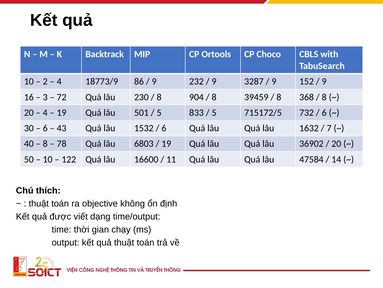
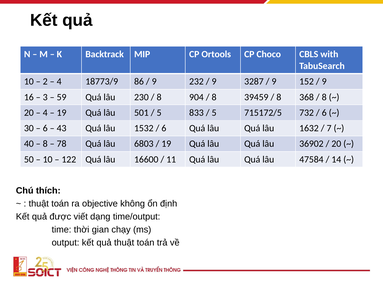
72: 72 -> 59
